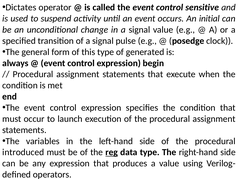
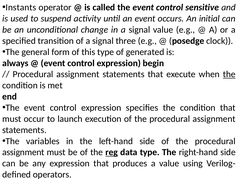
Dictates: Dictates -> Instants
pulse: pulse -> three
the at (229, 74) underline: none -> present
introduced at (23, 152): introduced -> assignment
